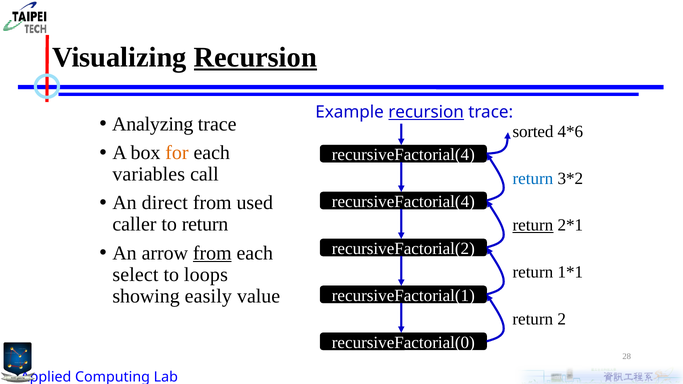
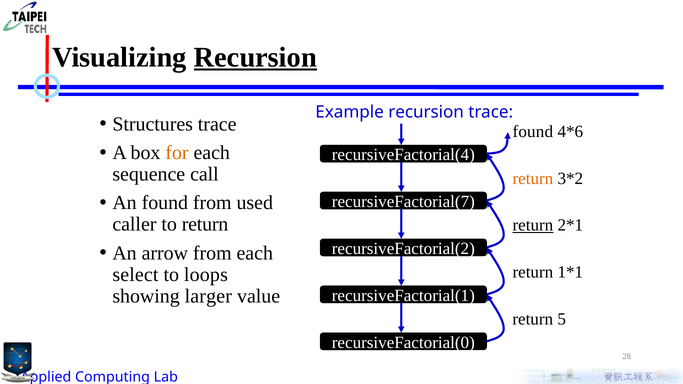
recursion at (426, 112) underline: present -> none
Analyzing: Analyzing -> Structures
sorted at (533, 132): sorted -> found
variables: variables -> sequence
return at (533, 178) colour: blue -> orange
An direct: direct -> found
recursiveFactorial(4 at (403, 202): recursiveFactorial(4 -> recursiveFactorial(7
from at (212, 253) underline: present -> none
easily: easily -> larger
2: 2 -> 5
